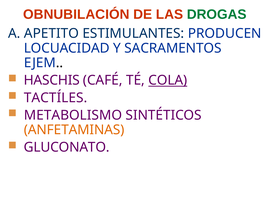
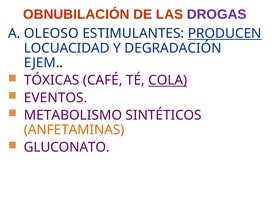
DROGAS colour: green -> purple
APETITO: APETITO -> OLEOSO
PRODUCEN underline: none -> present
SACRAMENTOS: SACRAMENTOS -> DEGRADACIÓN
HASCHIS: HASCHIS -> TÓXICAS
TACTÍLES: TACTÍLES -> EVENTOS
